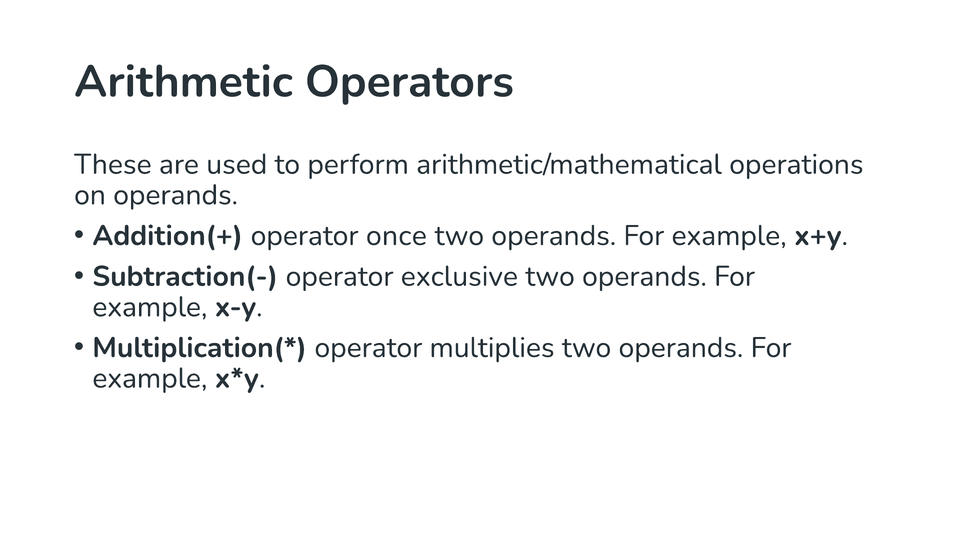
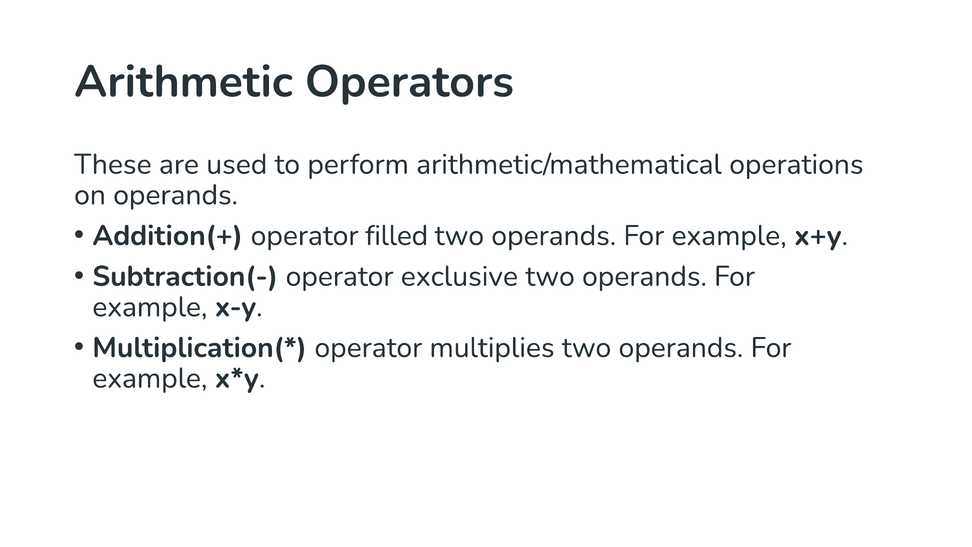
once: once -> filled
